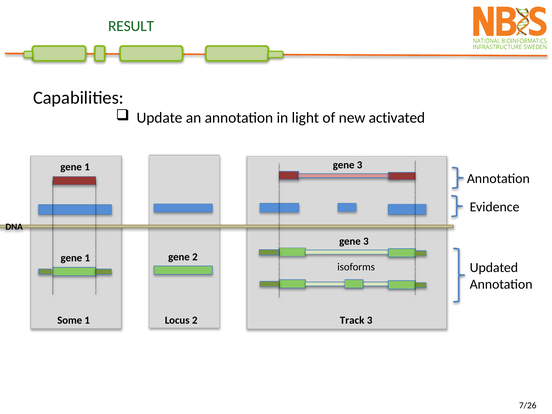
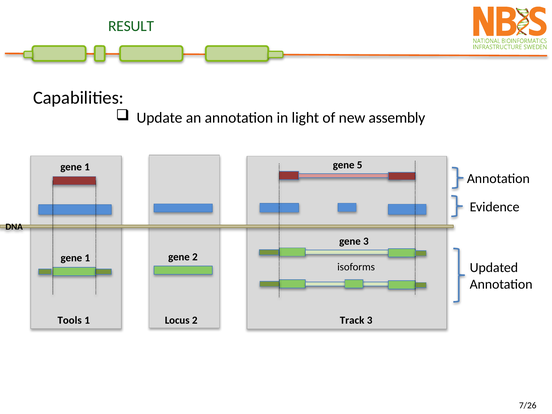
activated: activated -> assembly
1 gene 3: 3 -> 5
Some: Some -> Tools
